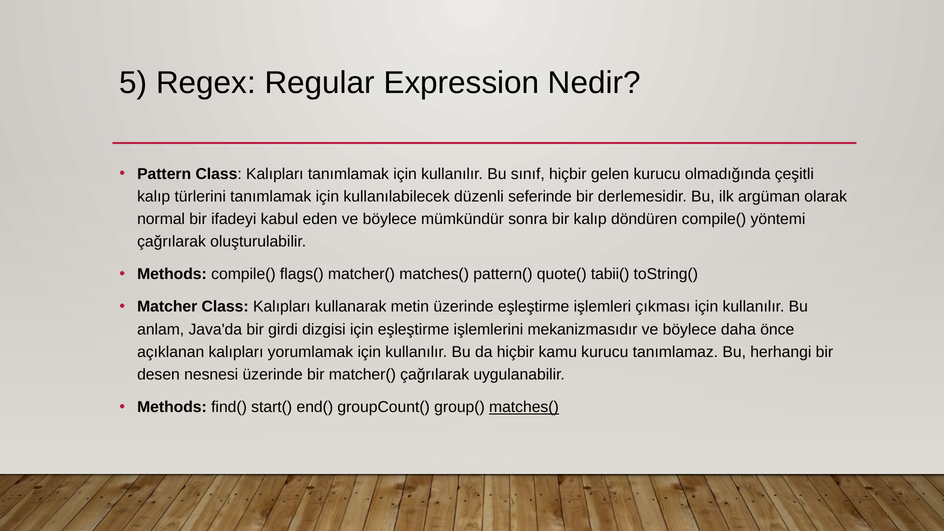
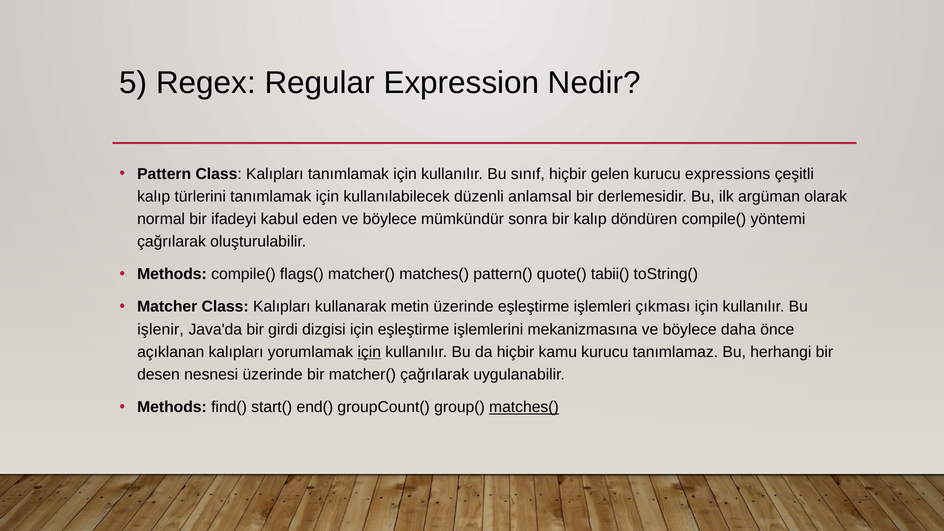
olmadığında: olmadığında -> expressions
seferinde: seferinde -> anlamsal
anlam: anlam -> işlenir
mekanizmasıdır: mekanizmasıdır -> mekanizmasına
için at (369, 352) underline: none -> present
